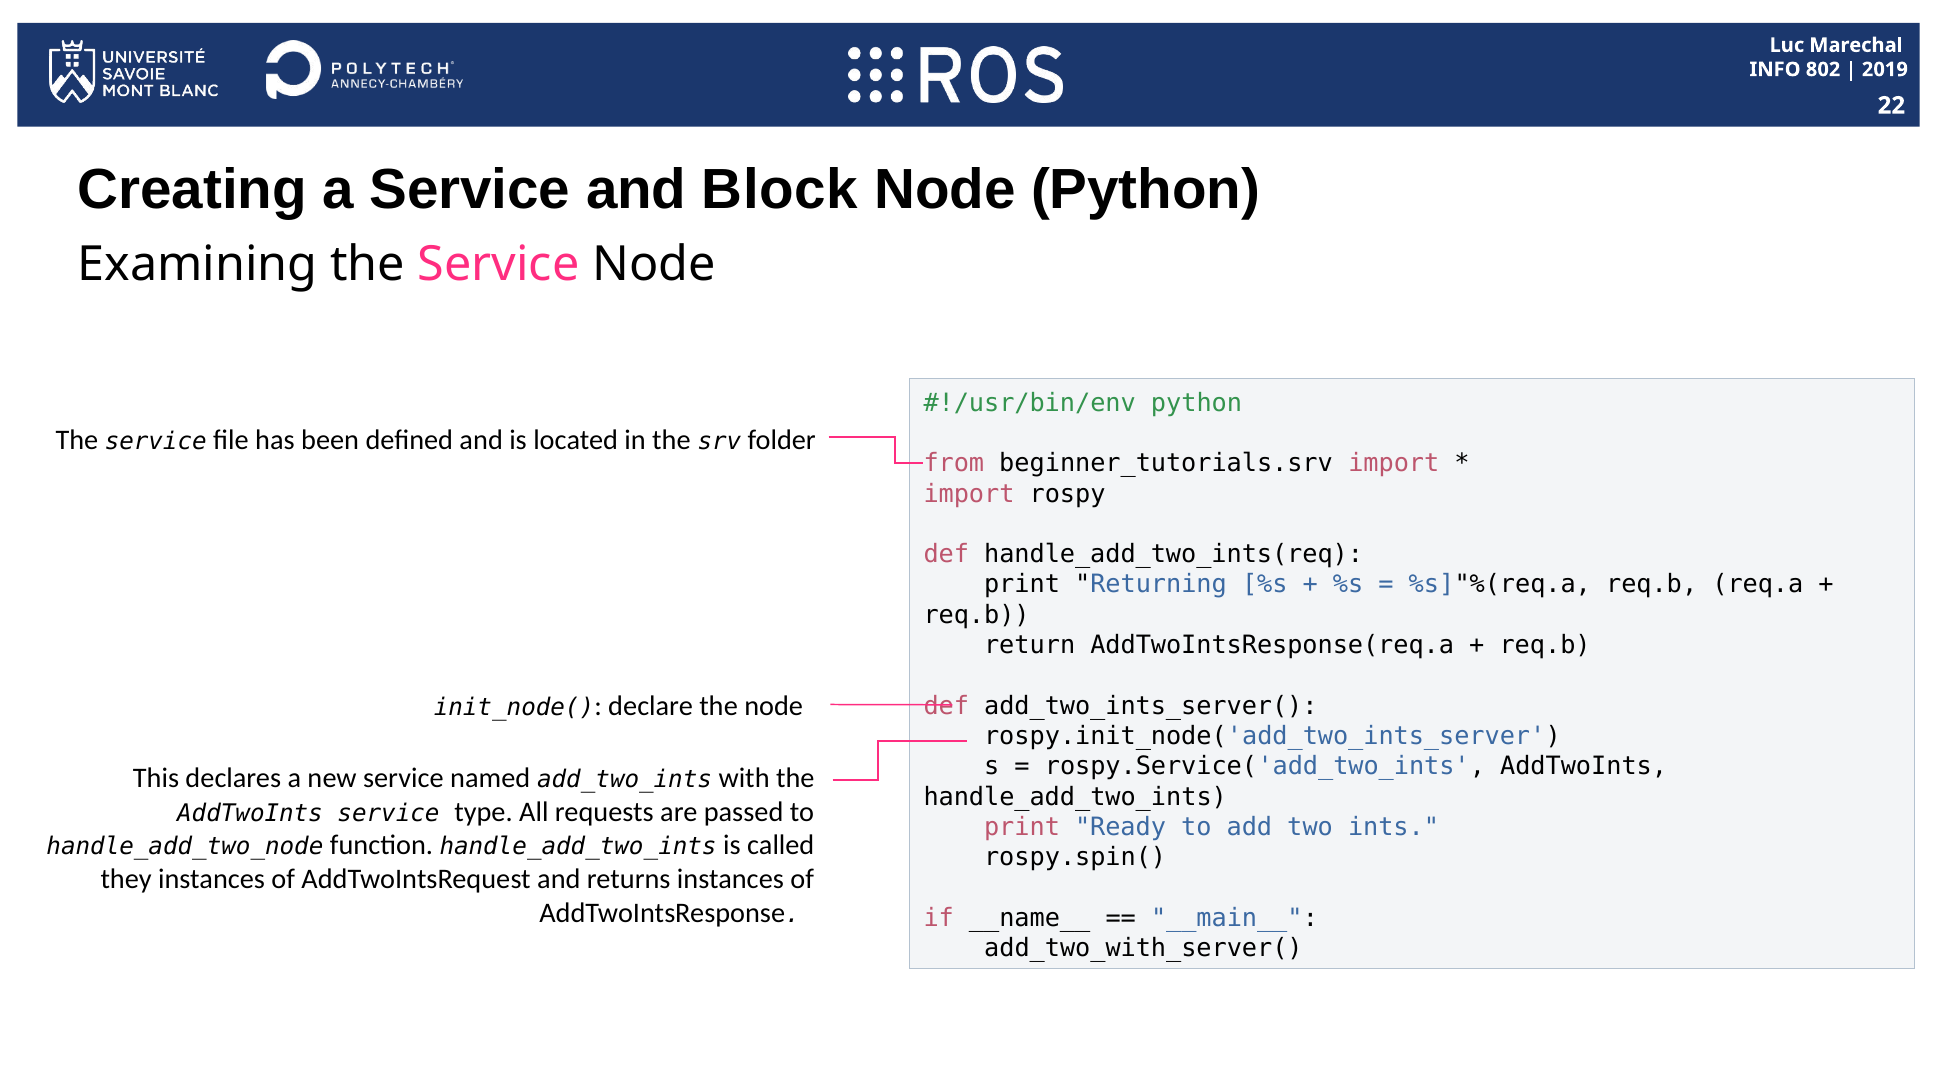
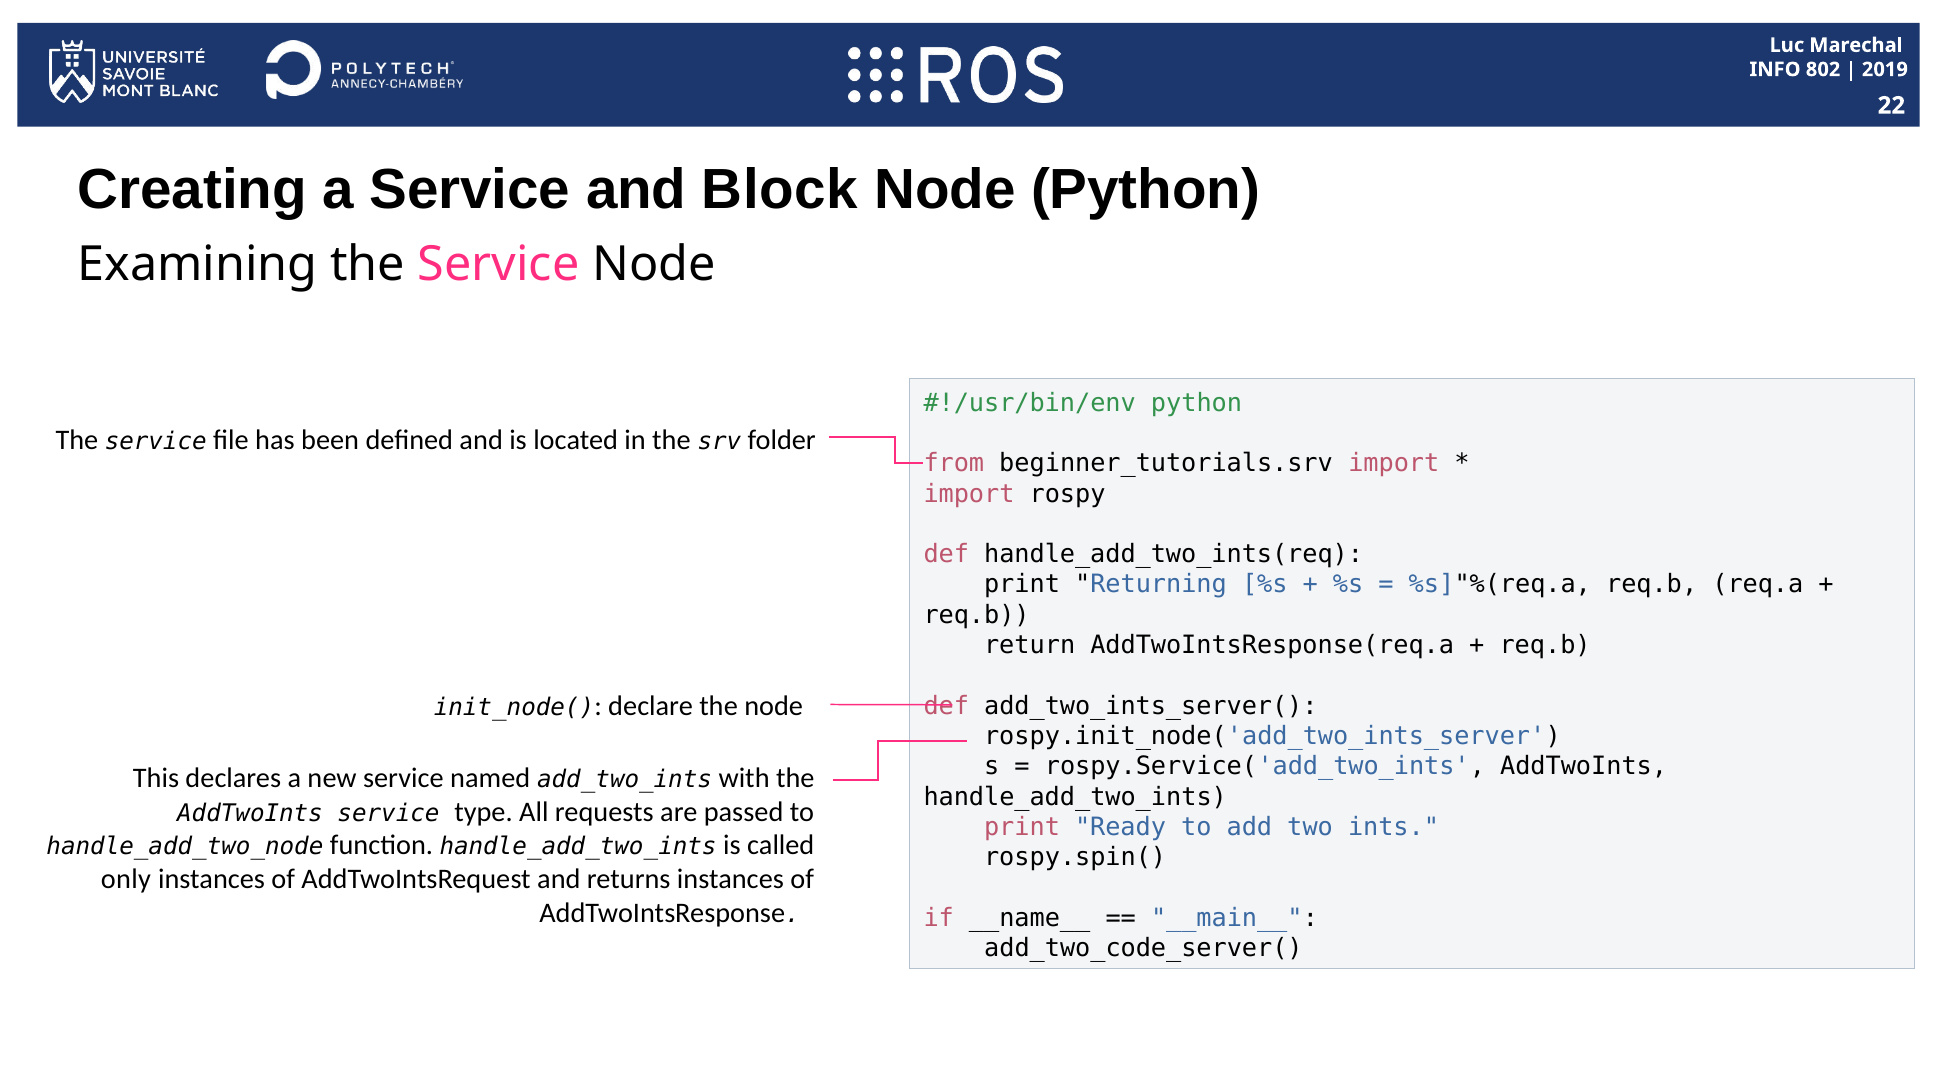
they: they -> only
add_two_with_server(: add_two_with_server( -> add_two_code_server(
